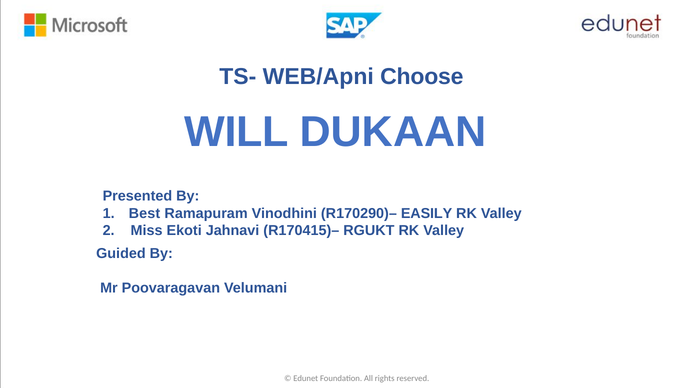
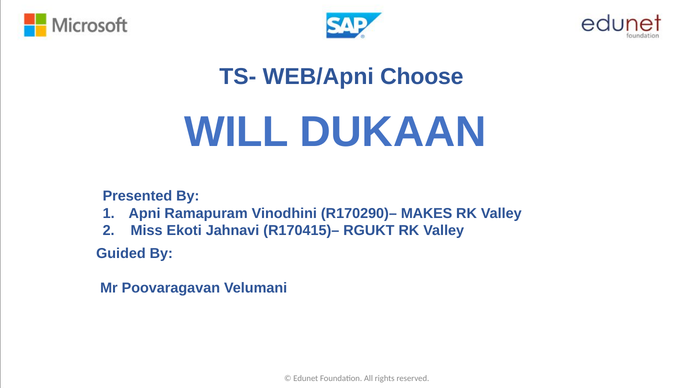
Best: Best -> Apni
EASILY: EASILY -> MAKES
